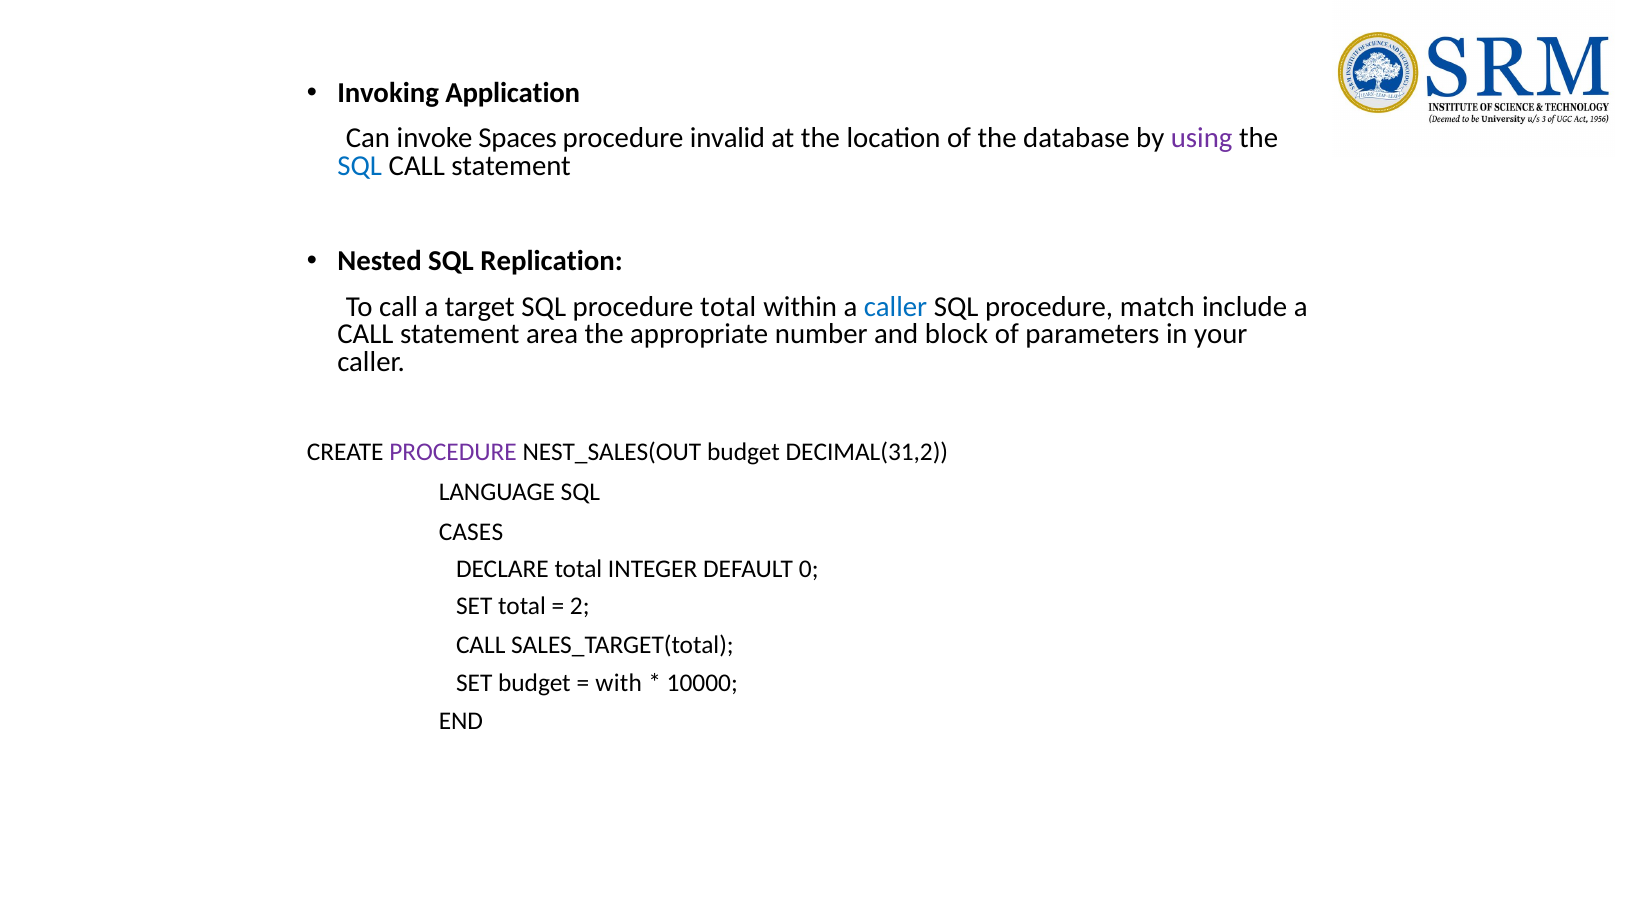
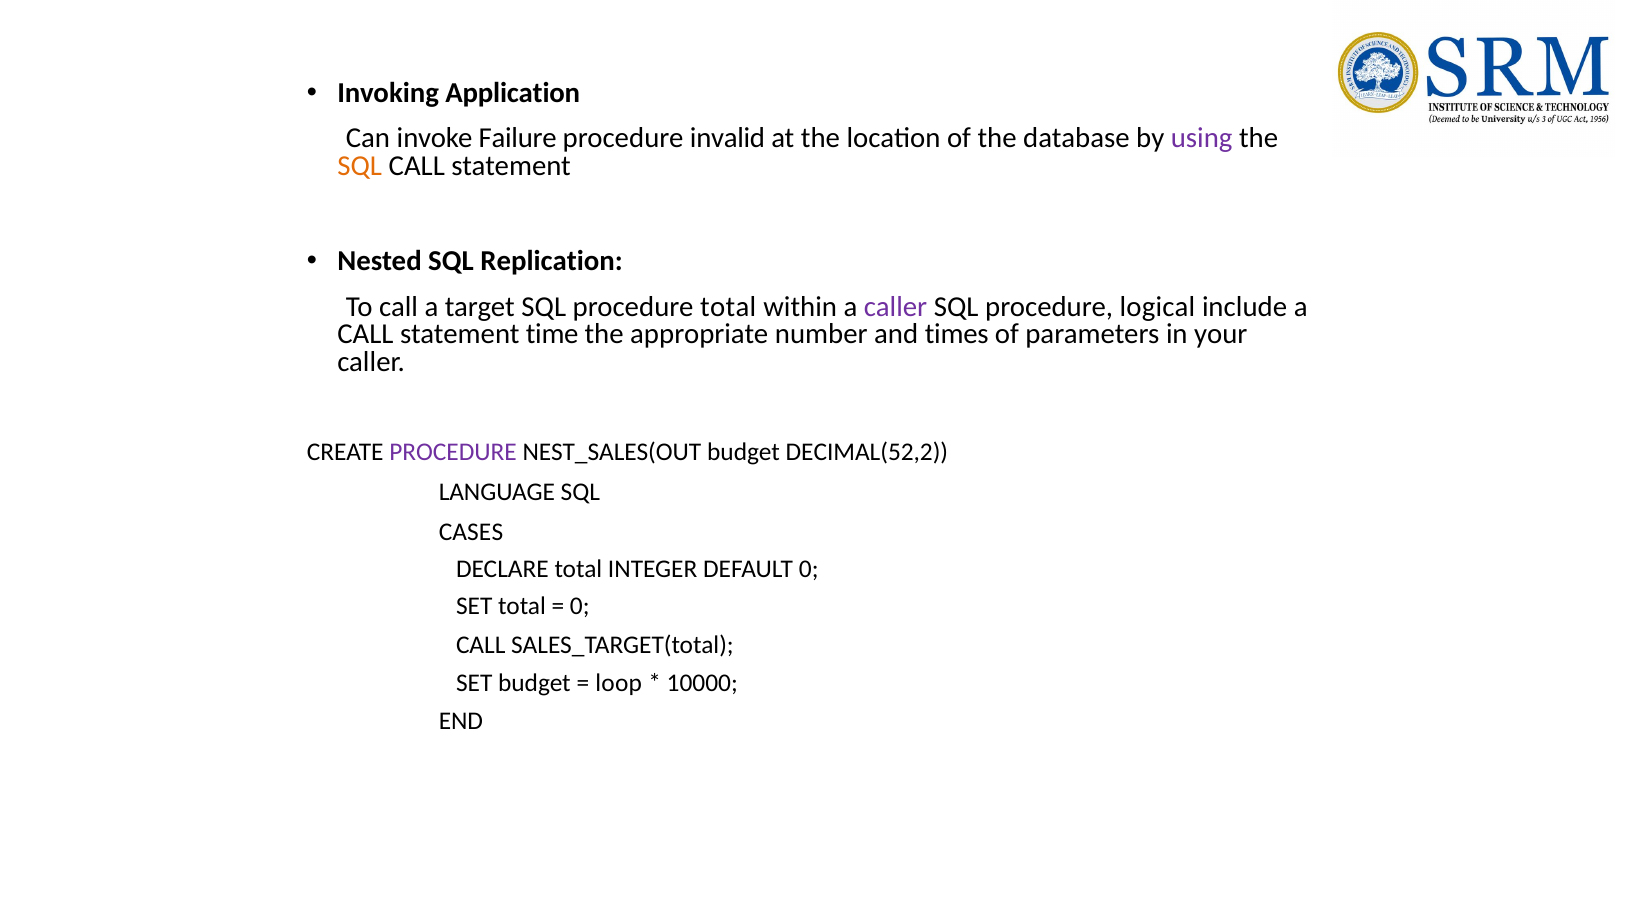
Spaces: Spaces -> Failure
SQL at (360, 166) colour: blue -> orange
caller at (896, 307) colour: blue -> purple
match: match -> logical
area: area -> time
block: block -> times
DECIMAL(31,2: DECIMAL(31,2 -> DECIMAL(52,2
2 at (580, 606): 2 -> 0
with: with -> loop
